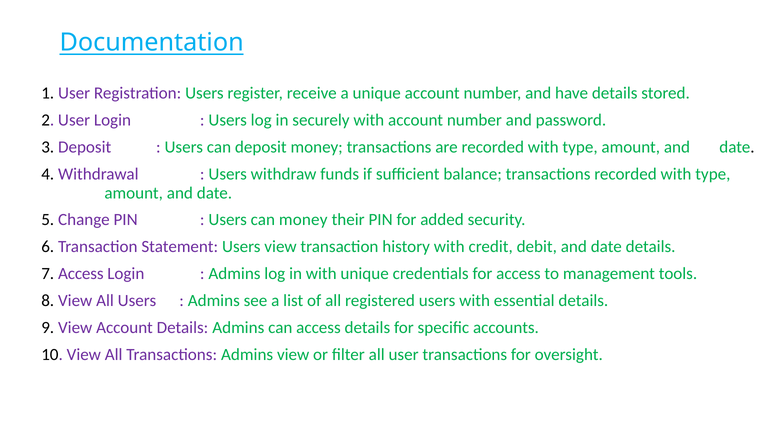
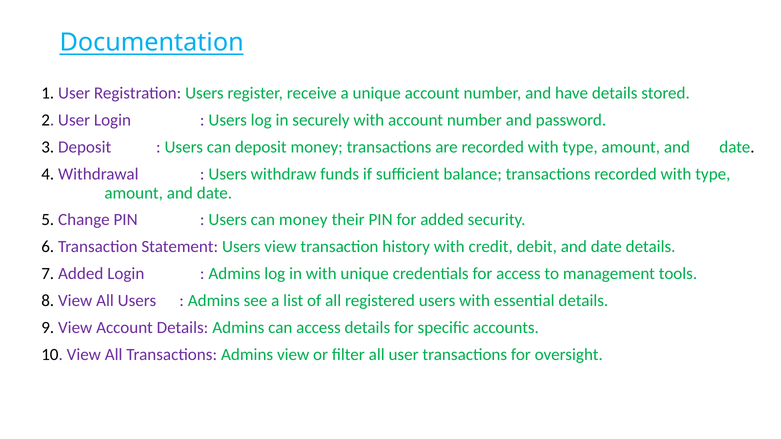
7 Access: Access -> Added
